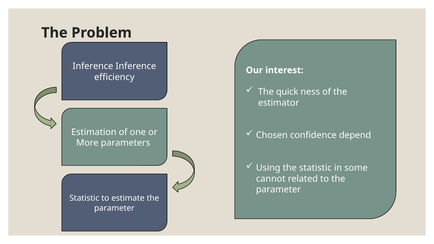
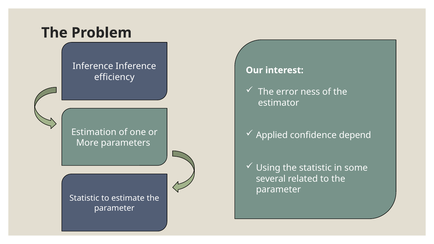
quick: quick -> error
Chosen: Chosen -> Applied
cannot: cannot -> several
